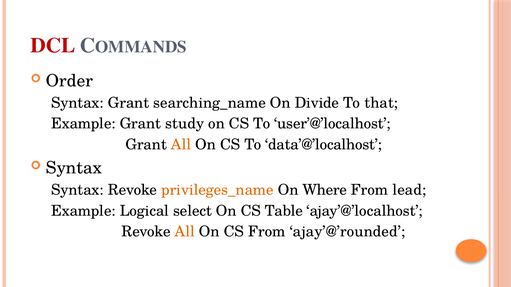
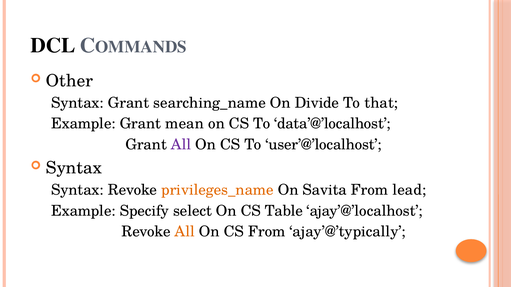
DCL colour: red -> black
Order: Order -> Other
study: study -> mean
user’@’localhost: user’@’localhost -> data’@’localhost
All at (181, 145) colour: orange -> purple
data’@’localhost: data’@’localhost -> user’@’localhost
Where: Where -> Savita
Logical: Logical -> Specify
ajay’@’rounded: ajay’@’rounded -> ajay’@’typically
